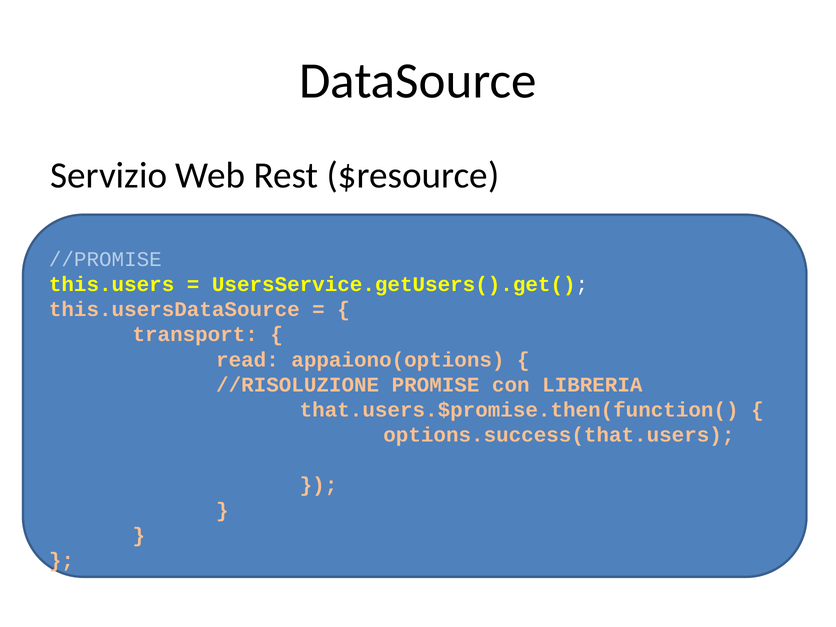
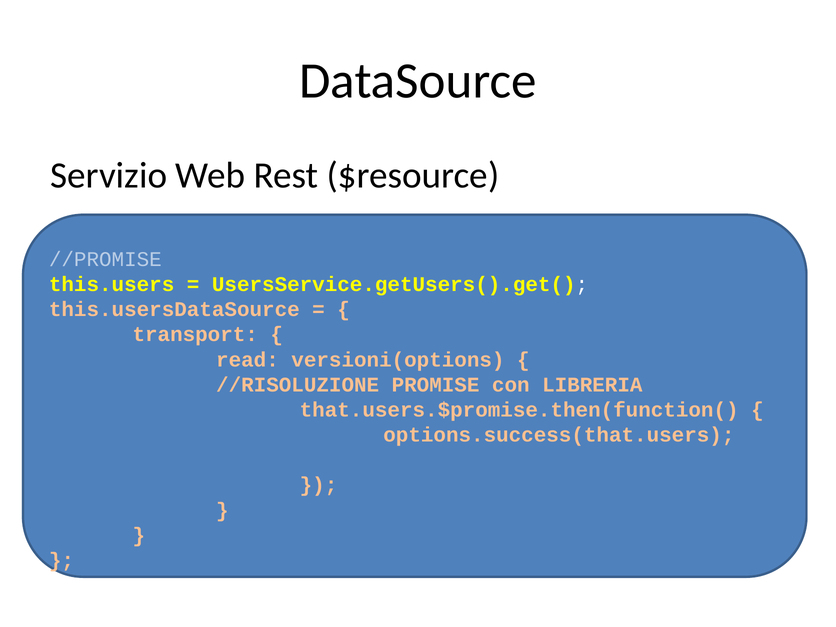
appaiono(options: appaiono(options -> versioni(options
